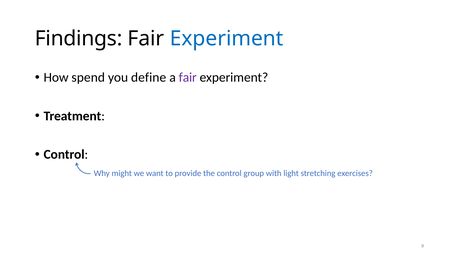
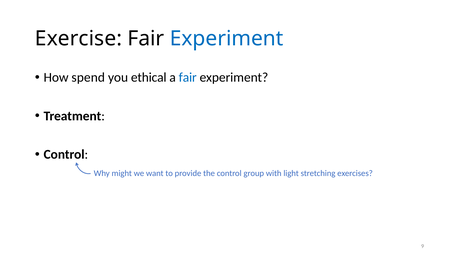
Findings: Findings -> Exercise
define: define -> ethical
fair at (188, 78) colour: purple -> blue
